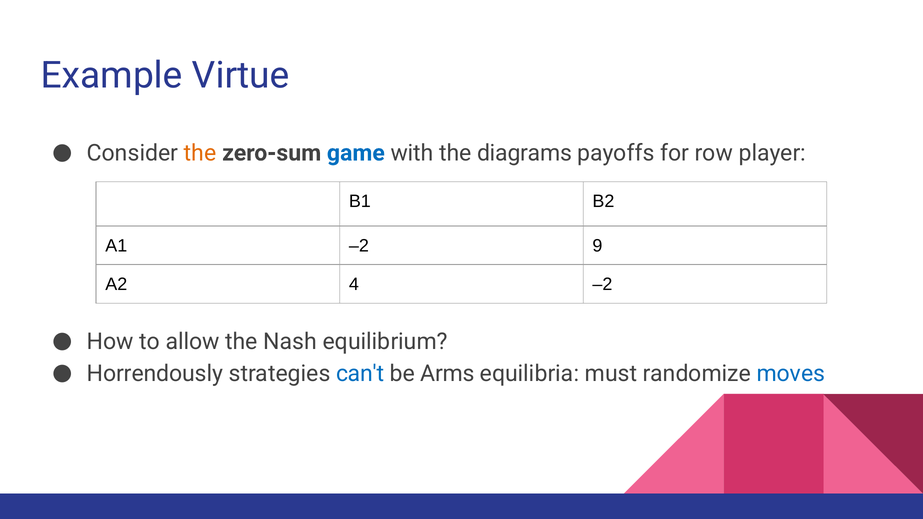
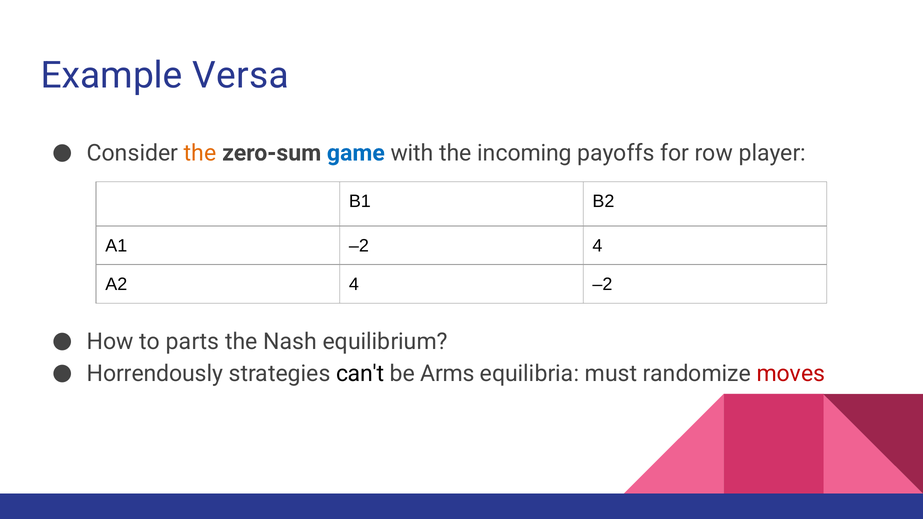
Virtue: Virtue -> Versa
diagrams: diagrams -> incoming
–2 9: 9 -> 4
allow: allow -> parts
can't colour: blue -> black
moves colour: blue -> red
